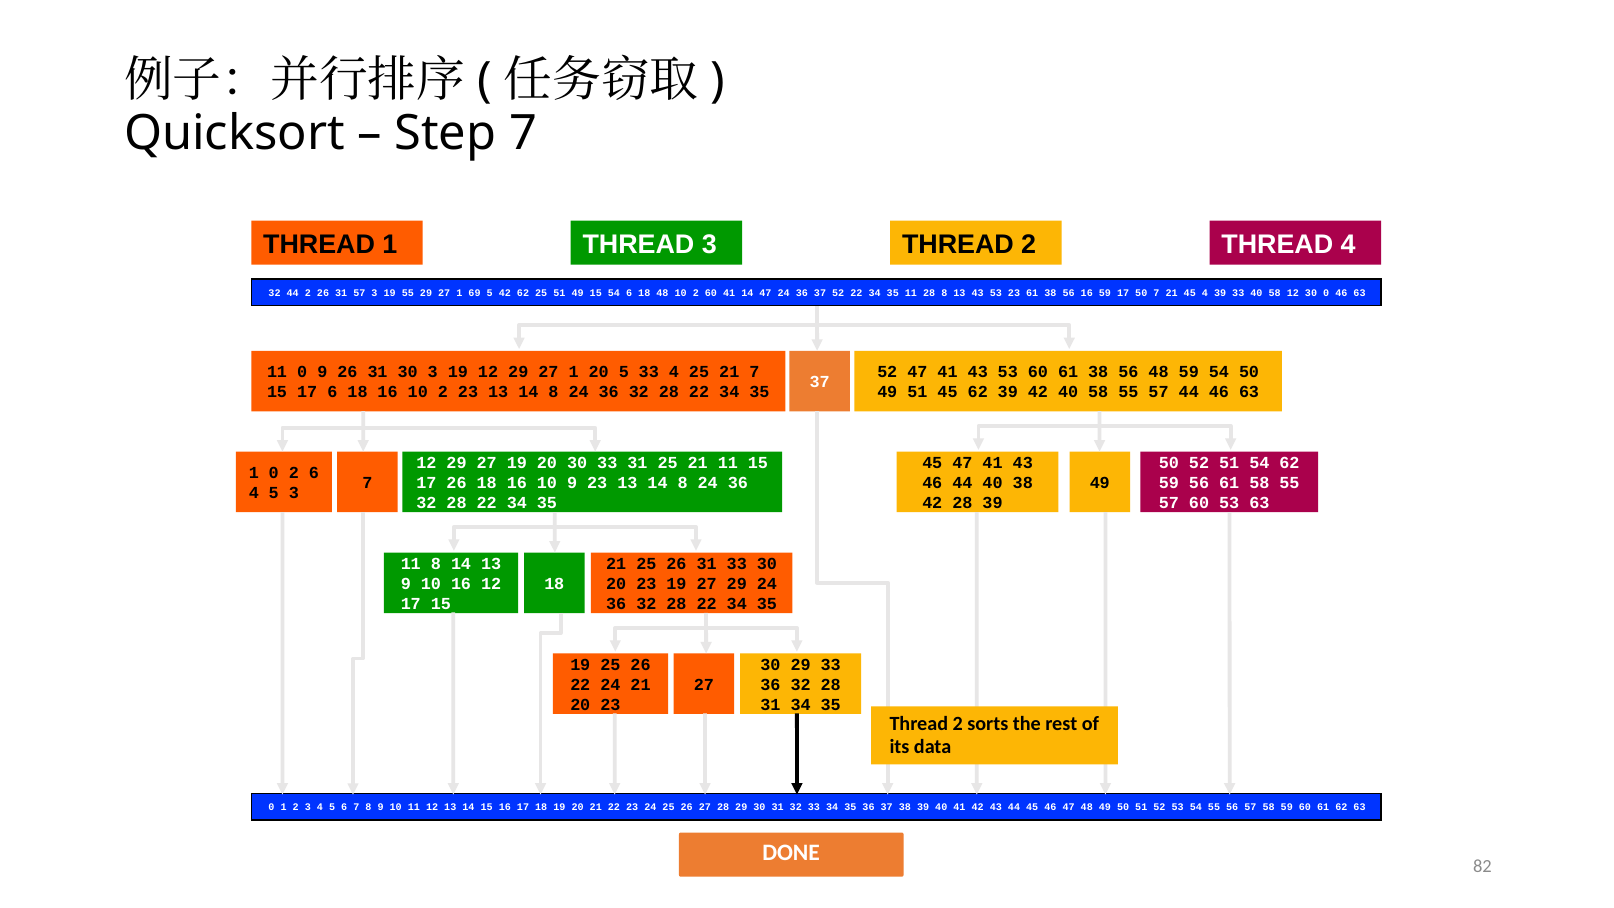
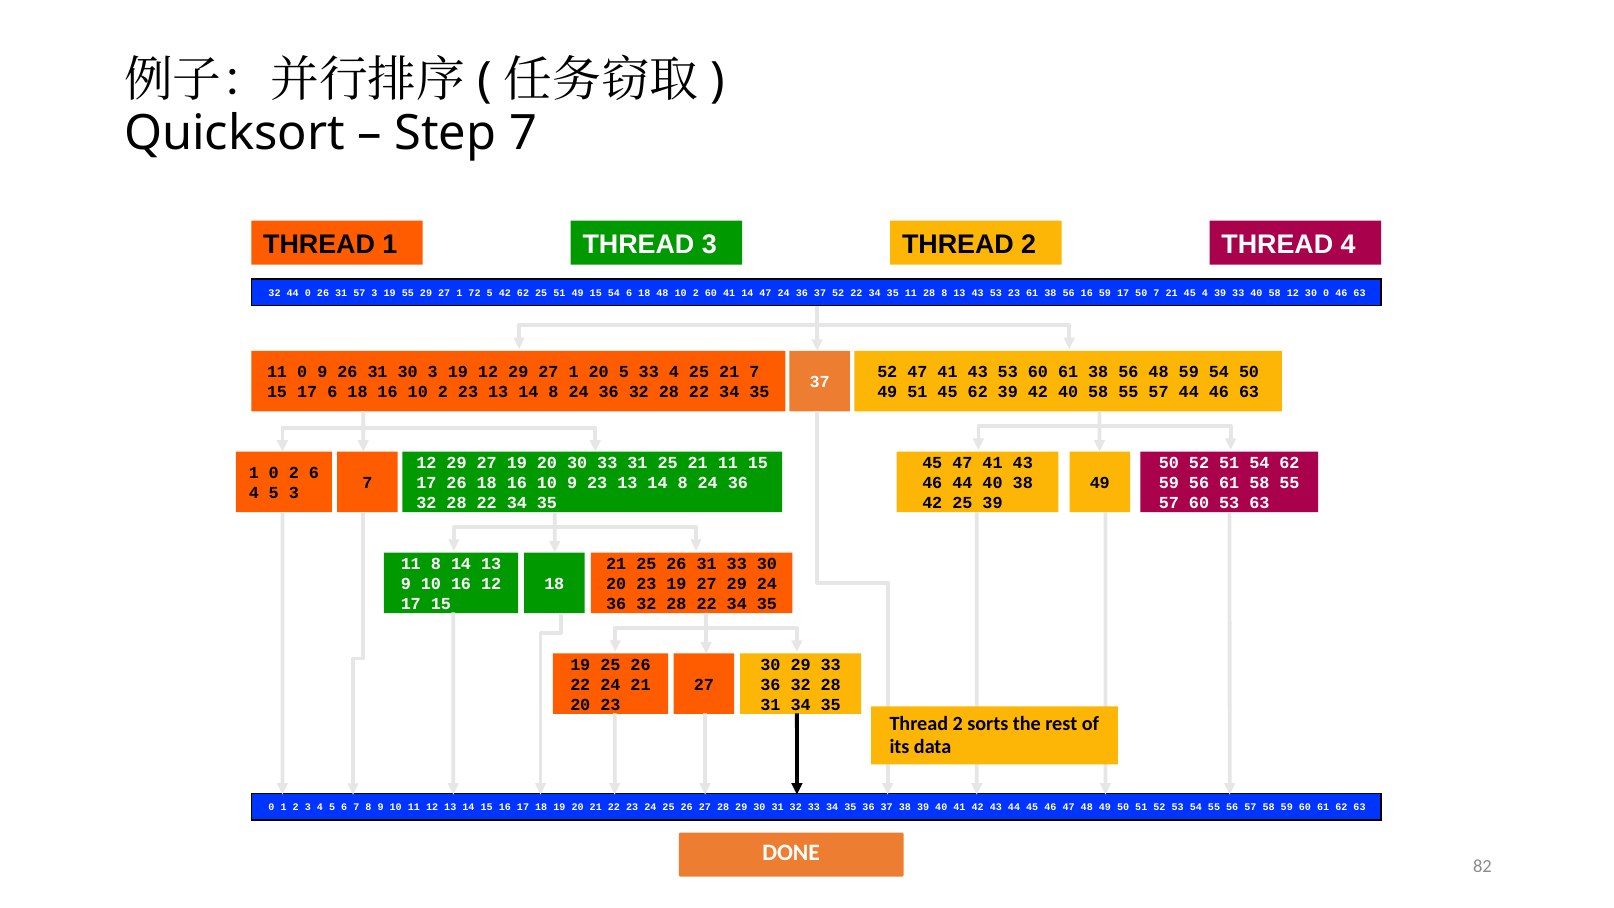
44 2: 2 -> 0
69: 69 -> 72
42 28: 28 -> 25
